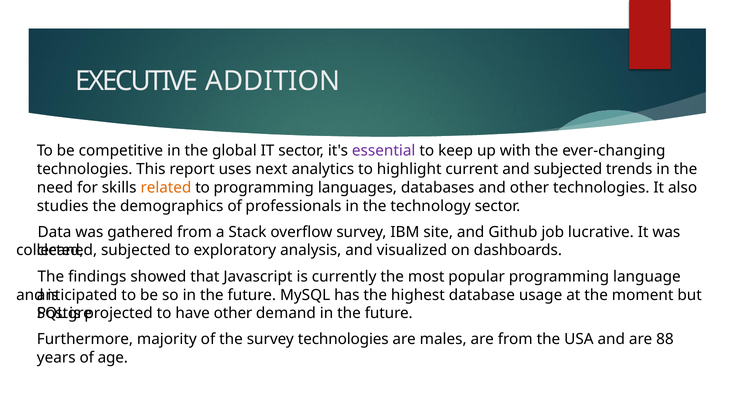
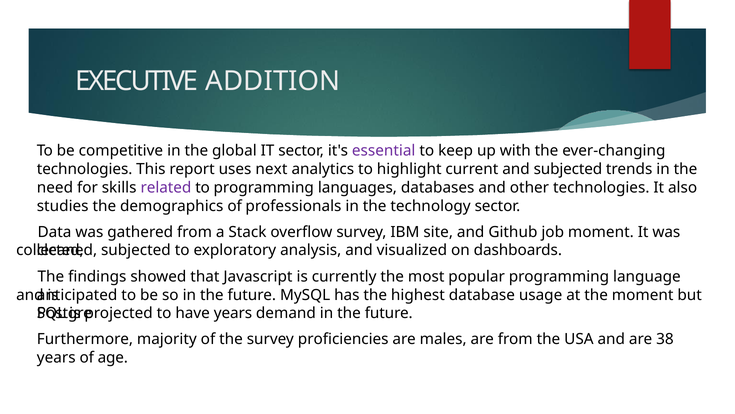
related colour: orange -> purple
job lucrative: lucrative -> moment
have other: other -> years
survey technologies: technologies -> proficiencies
88: 88 -> 38
